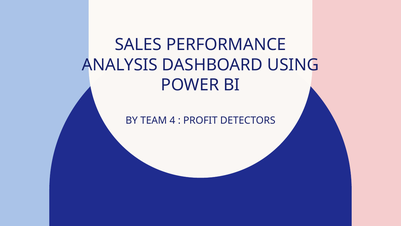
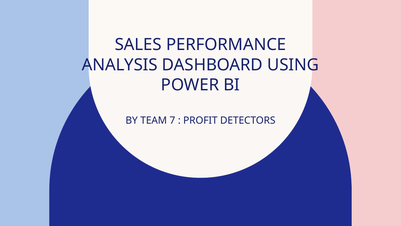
4: 4 -> 7
